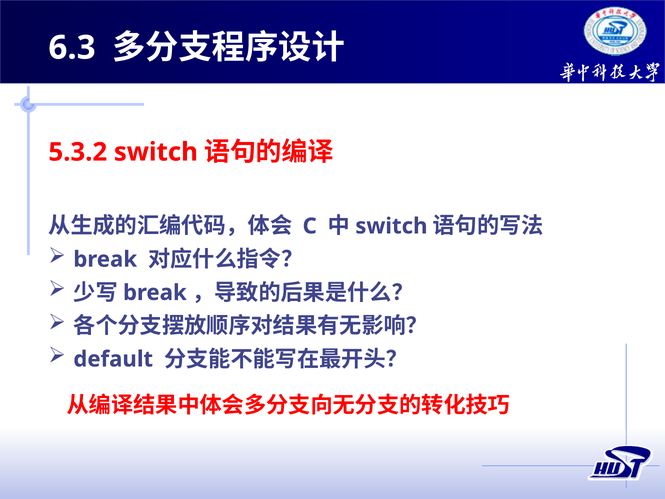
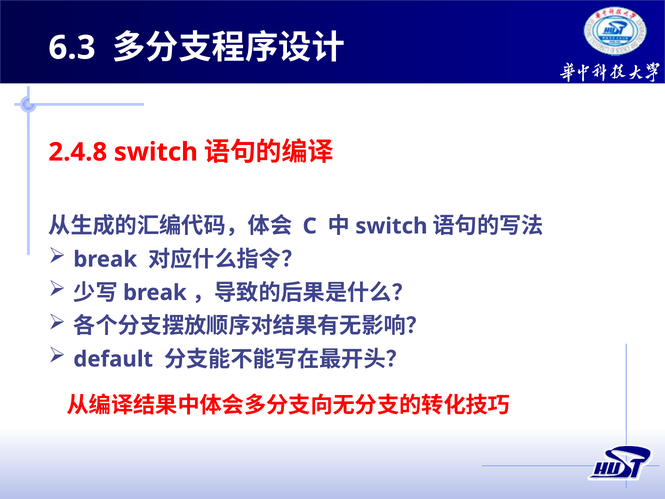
5.3.2: 5.3.2 -> 2.4.8
